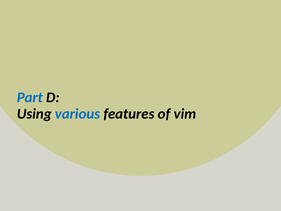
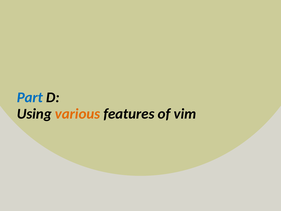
various colour: blue -> orange
